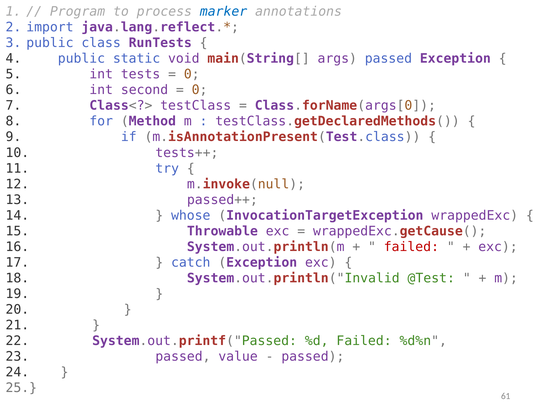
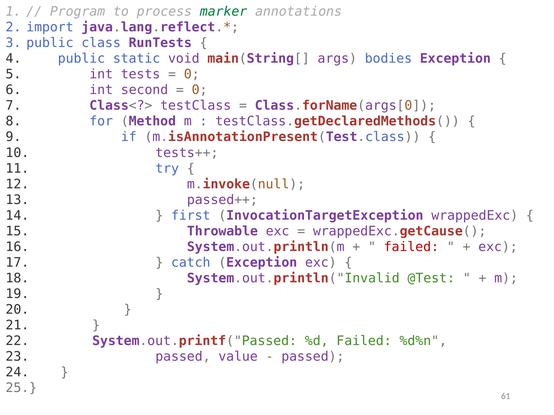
marker colour: blue -> green
args passed: passed -> bodies
whose: whose -> first
